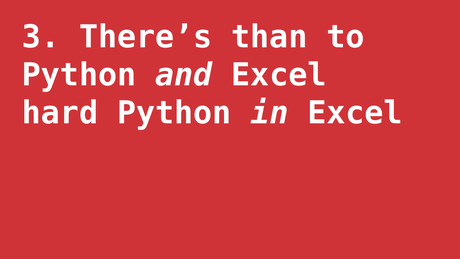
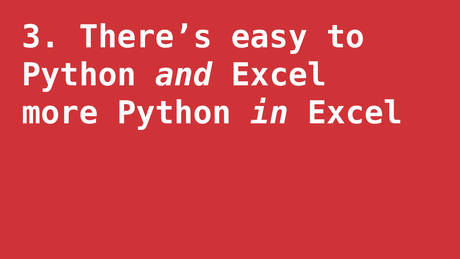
than: than -> easy
hard: hard -> more
